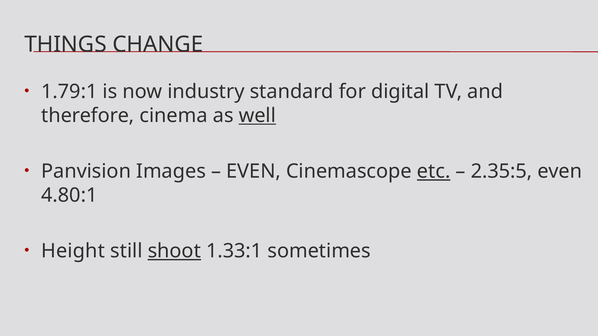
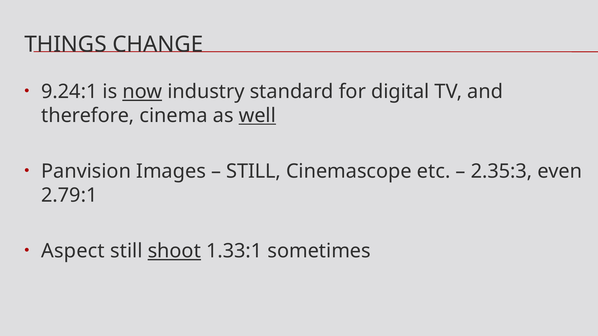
1.79:1: 1.79:1 -> 9.24:1
now underline: none -> present
EVEN at (254, 172): EVEN -> STILL
etc underline: present -> none
2.35:5: 2.35:5 -> 2.35:3
4.80:1: 4.80:1 -> 2.79:1
Height: Height -> Aspect
